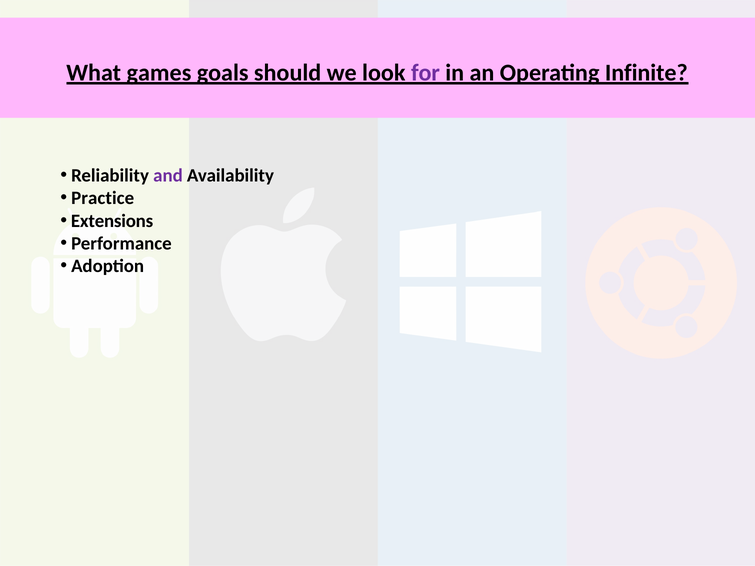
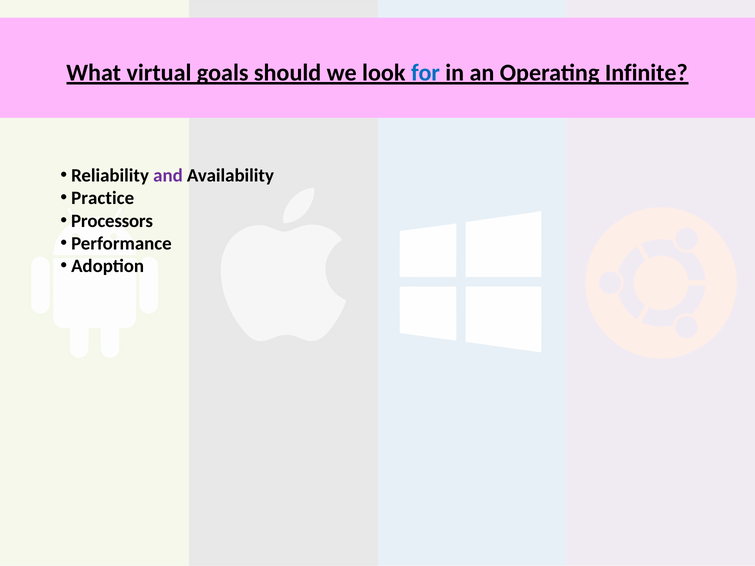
games: games -> virtual
for colour: purple -> blue
Extensions: Extensions -> Processors
